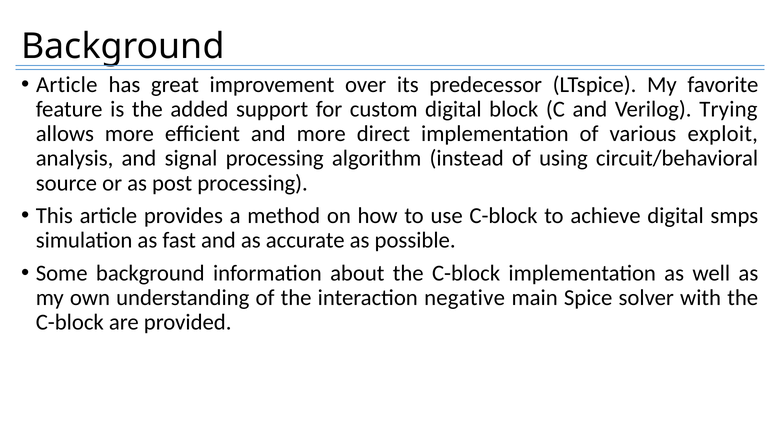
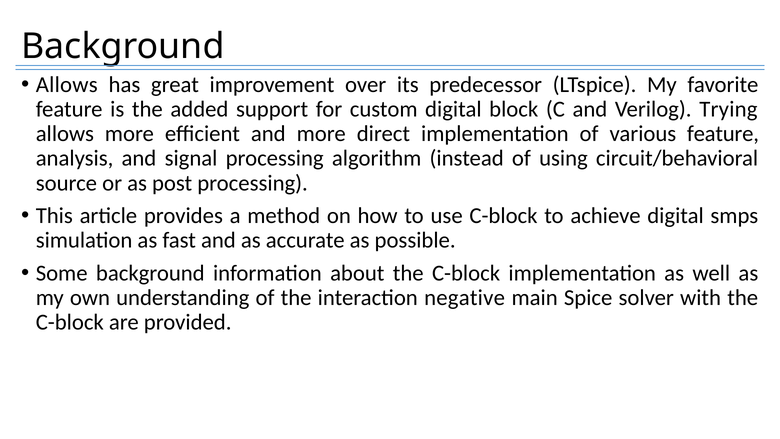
Article at (67, 85): Article -> Allows
various exploit: exploit -> feature
